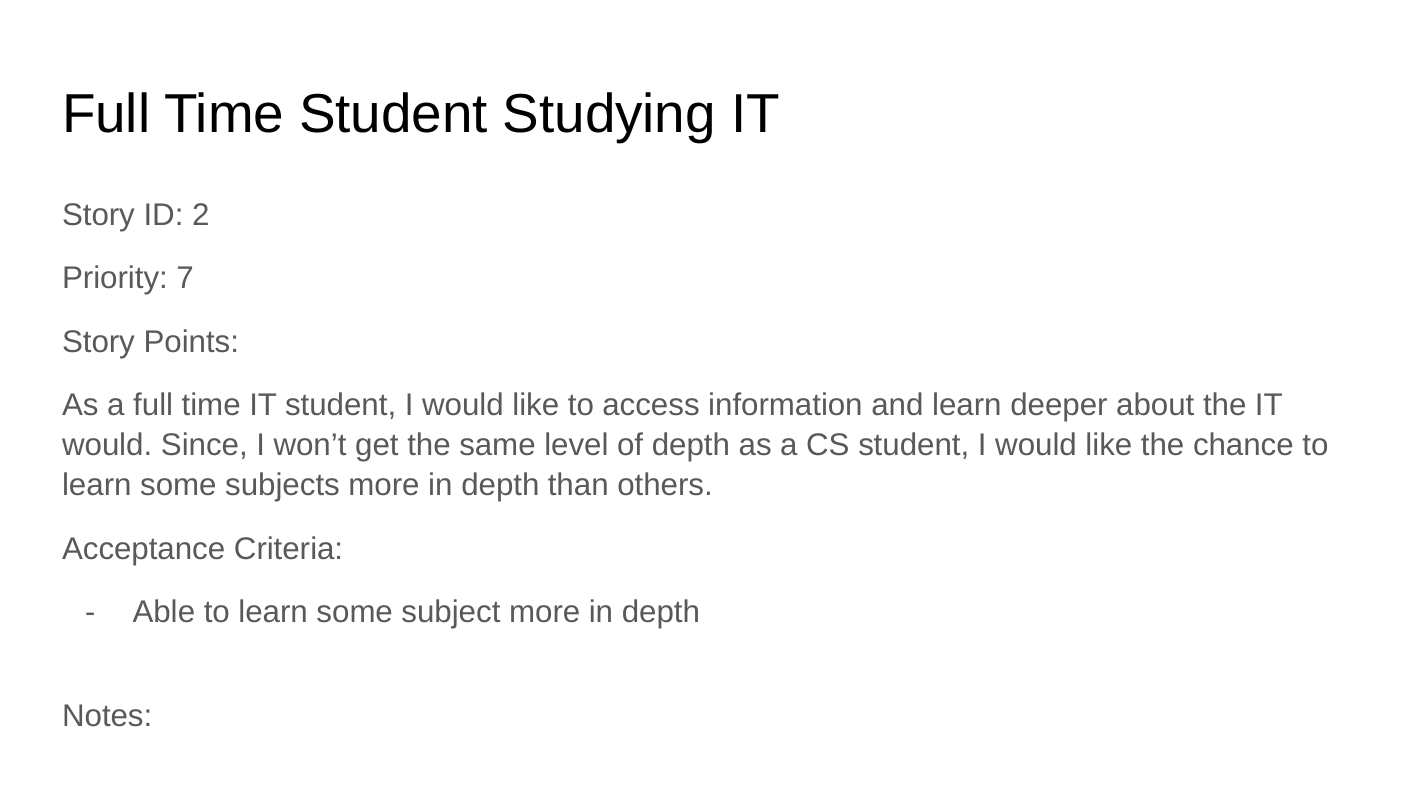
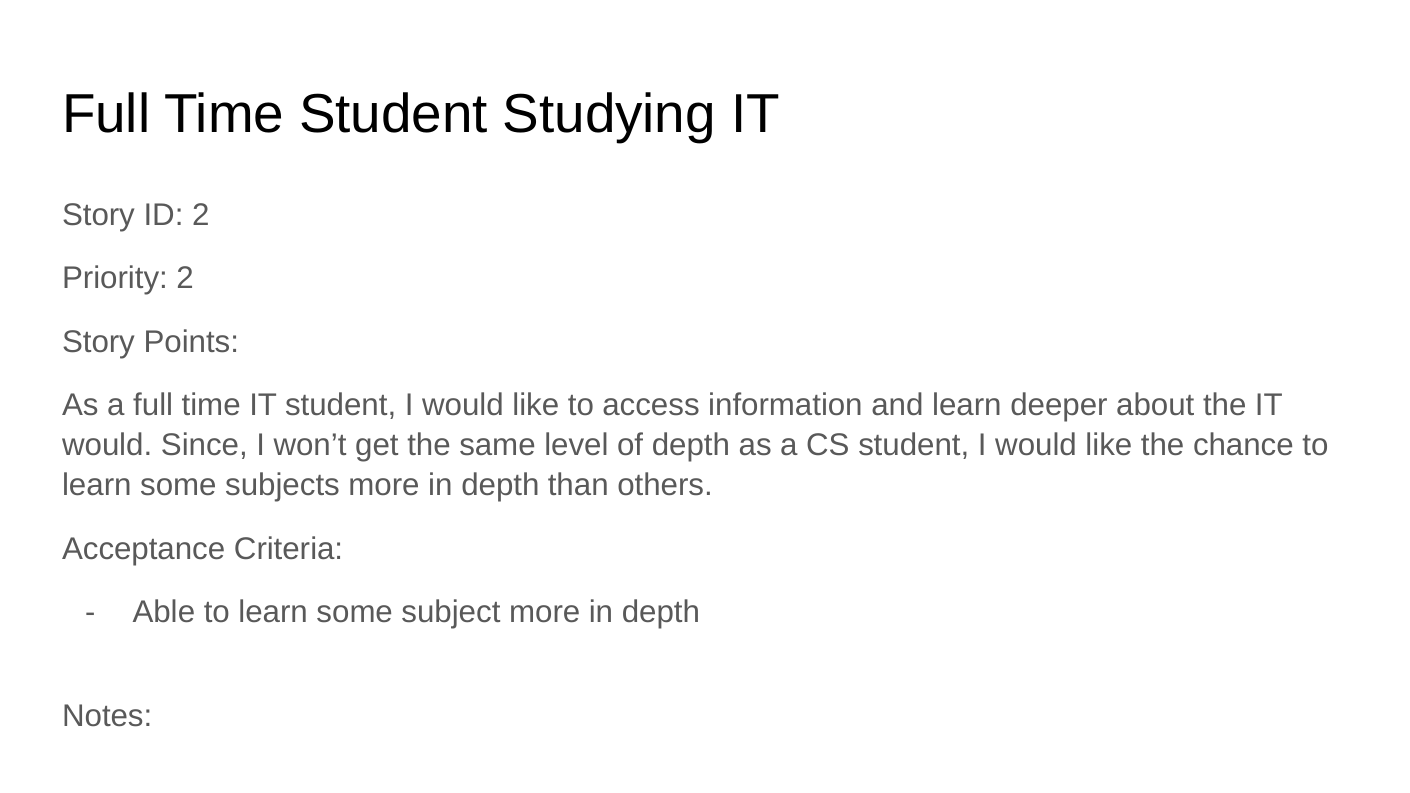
Priority 7: 7 -> 2
